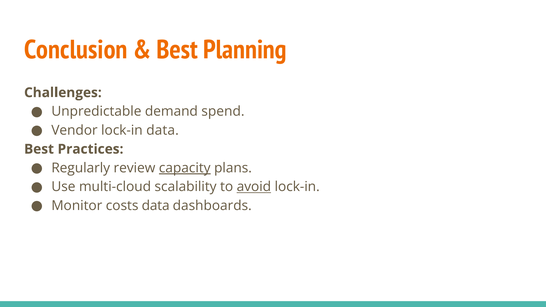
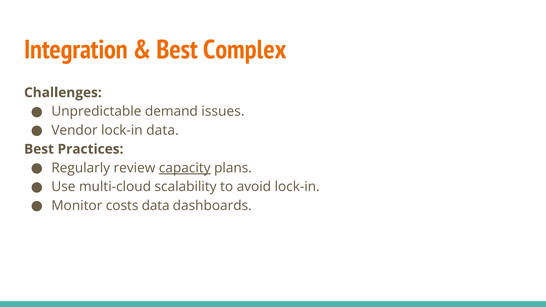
Conclusion: Conclusion -> Integration
Planning: Planning -> Complex
spend: spend -> issues
avoid underline: present -> none
